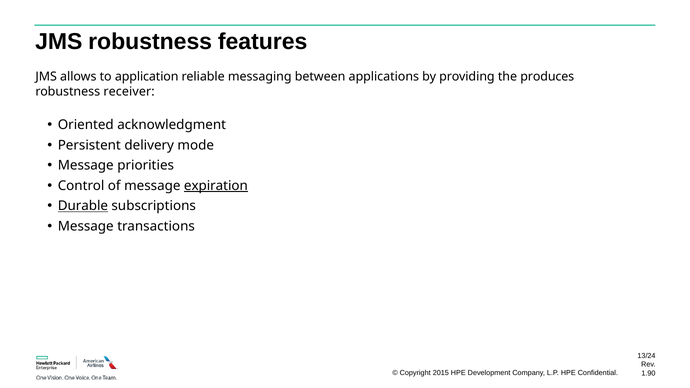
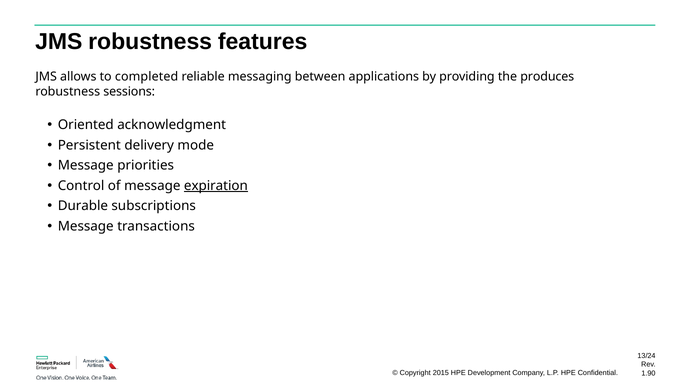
application: application -> completed
receiver: receiver -> sessions
Durable underline: present -> none
